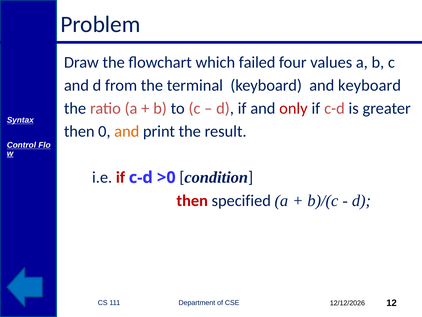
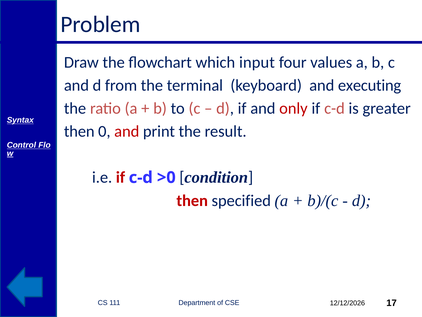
failed: failed -> input
and keyboard: keyboard -> executing
and at (127, 131) colour: orange -> red
12: 12 -> 17
